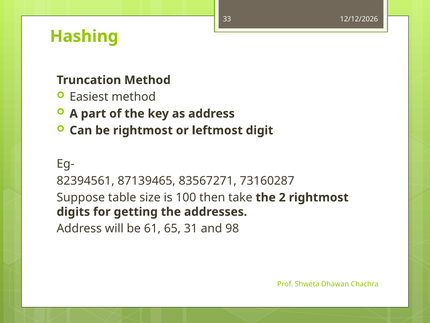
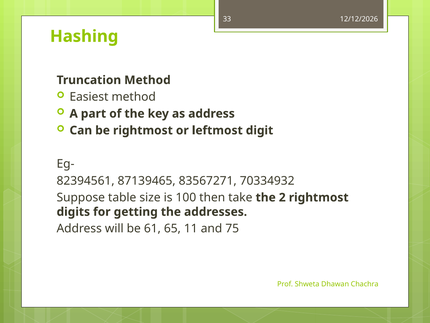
73160287: 73160287 -> 70334932
31: 31 -> 11
98: 98 -> 75
